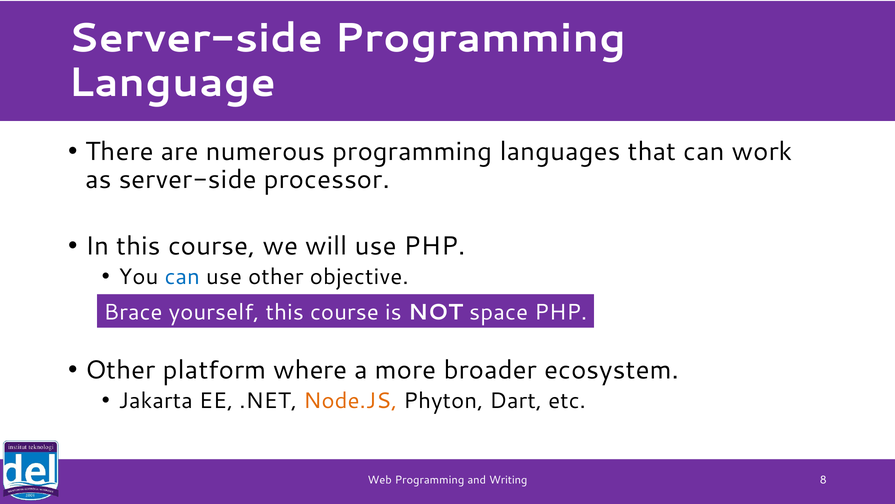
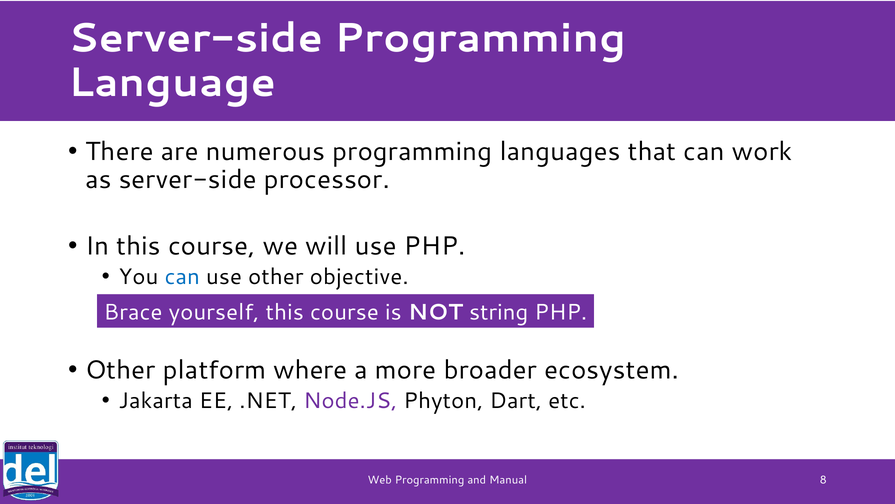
space: space -> string
Node.JS colour: orange -> purple
Writing: Writing -> Manual
